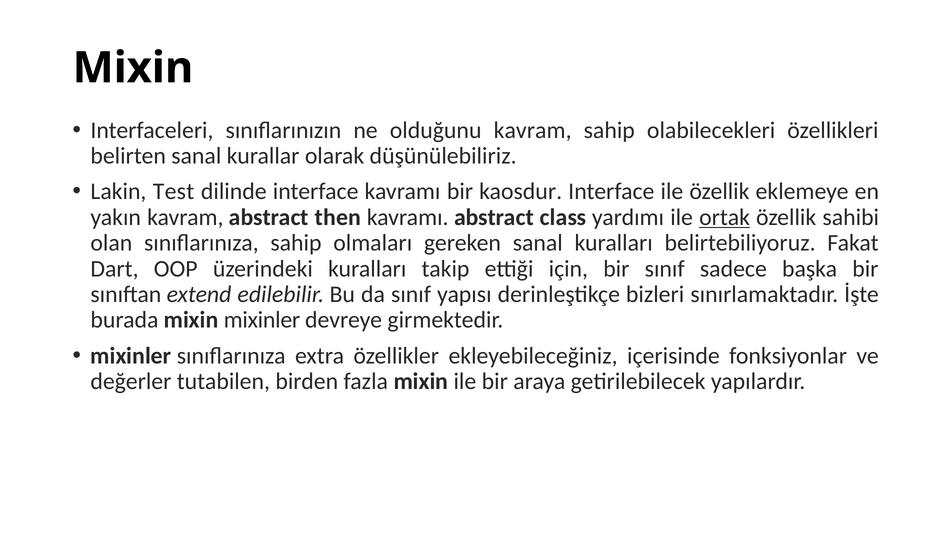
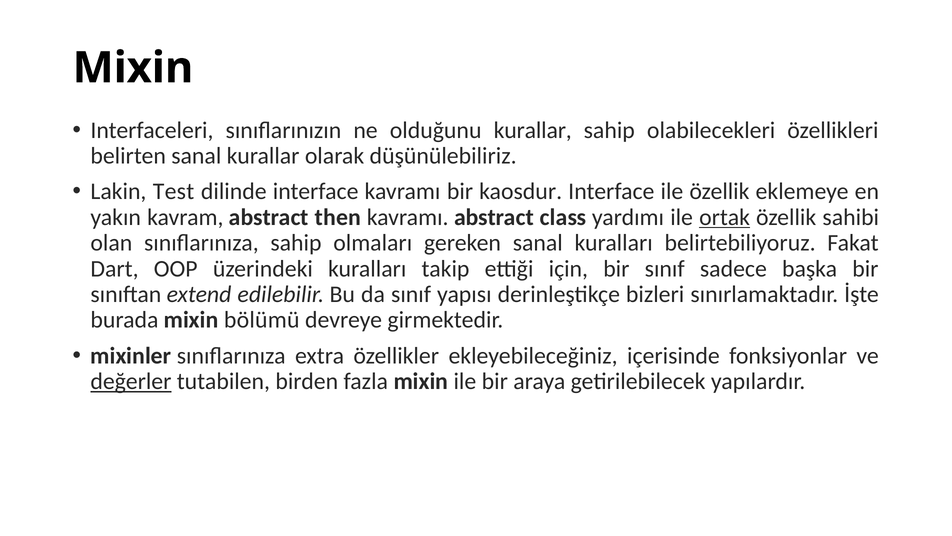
olduğunu kavram: kavram -> kurallar
mixin mixinler: mixinler -> bölümü
değerler underline: none -> present
